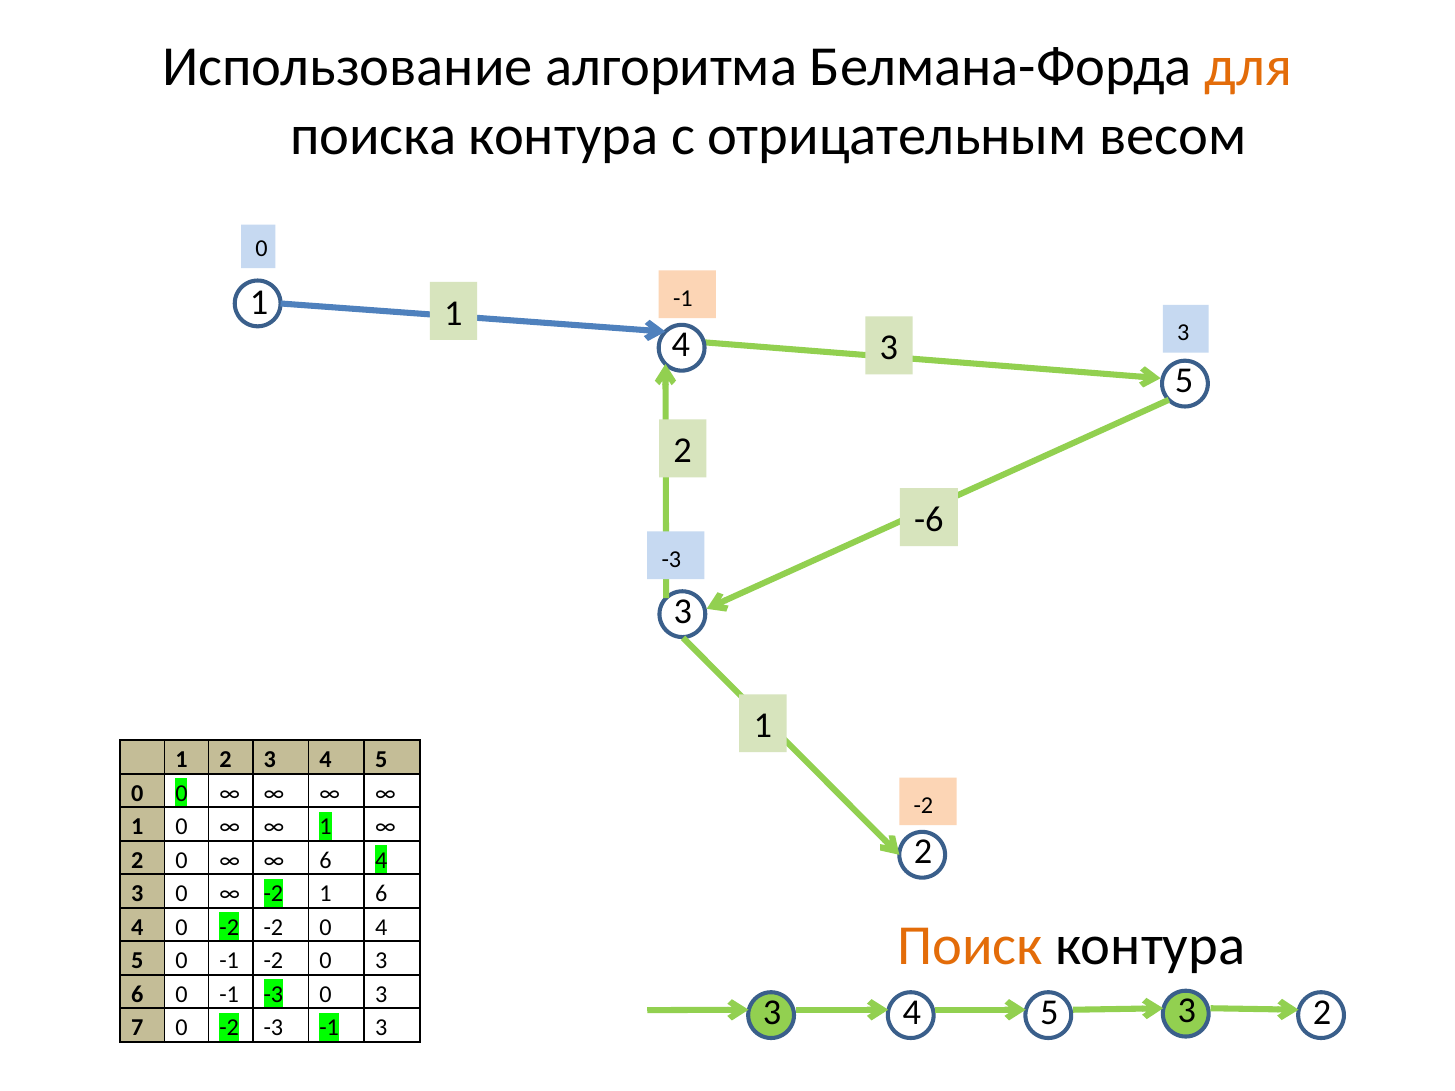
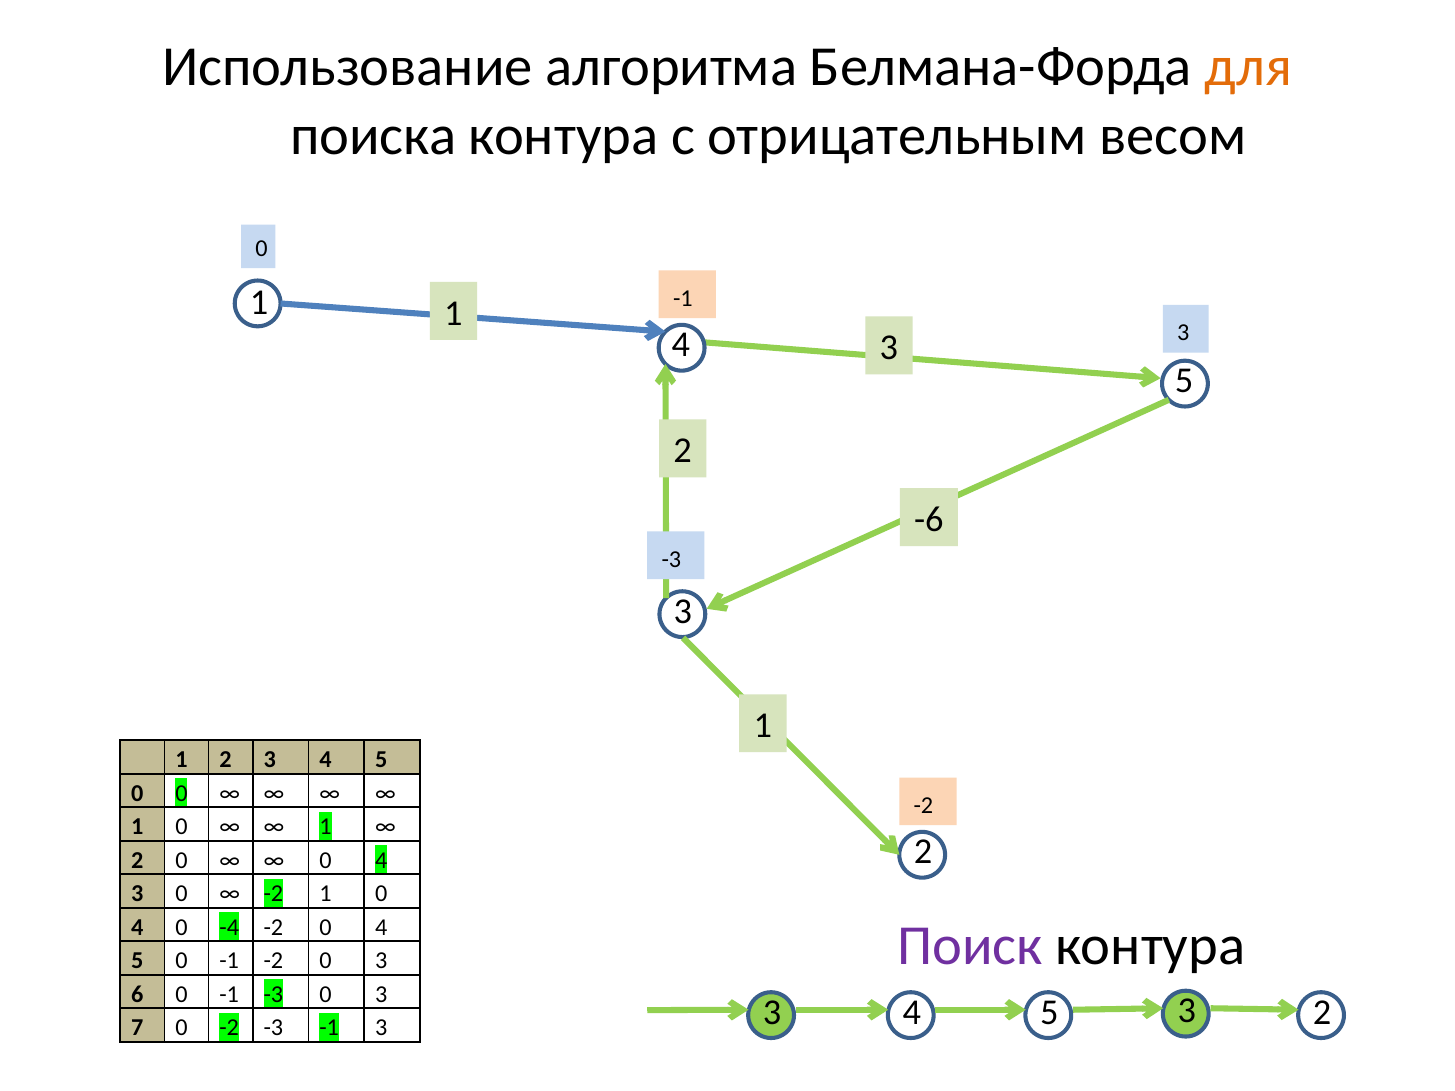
6 at (326, 860): 6 -> 0
-2 1 6: 6 -> 0
4 0 -2: -2 -> -4
Поиск colour: orange -> purple
